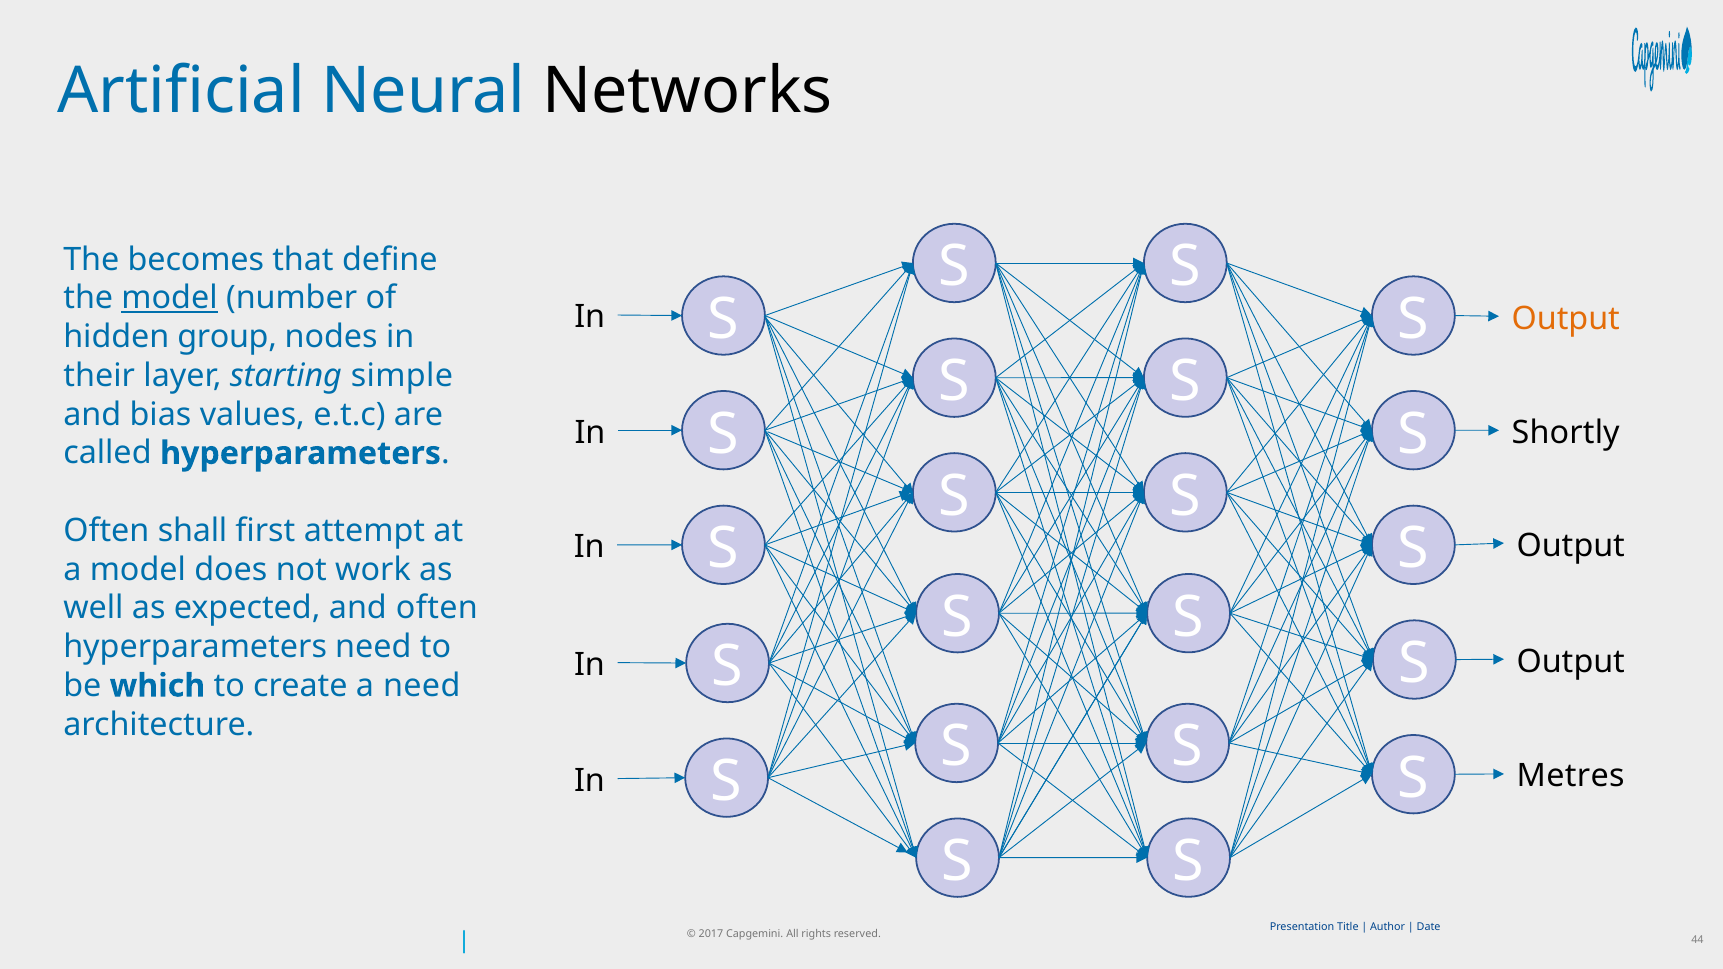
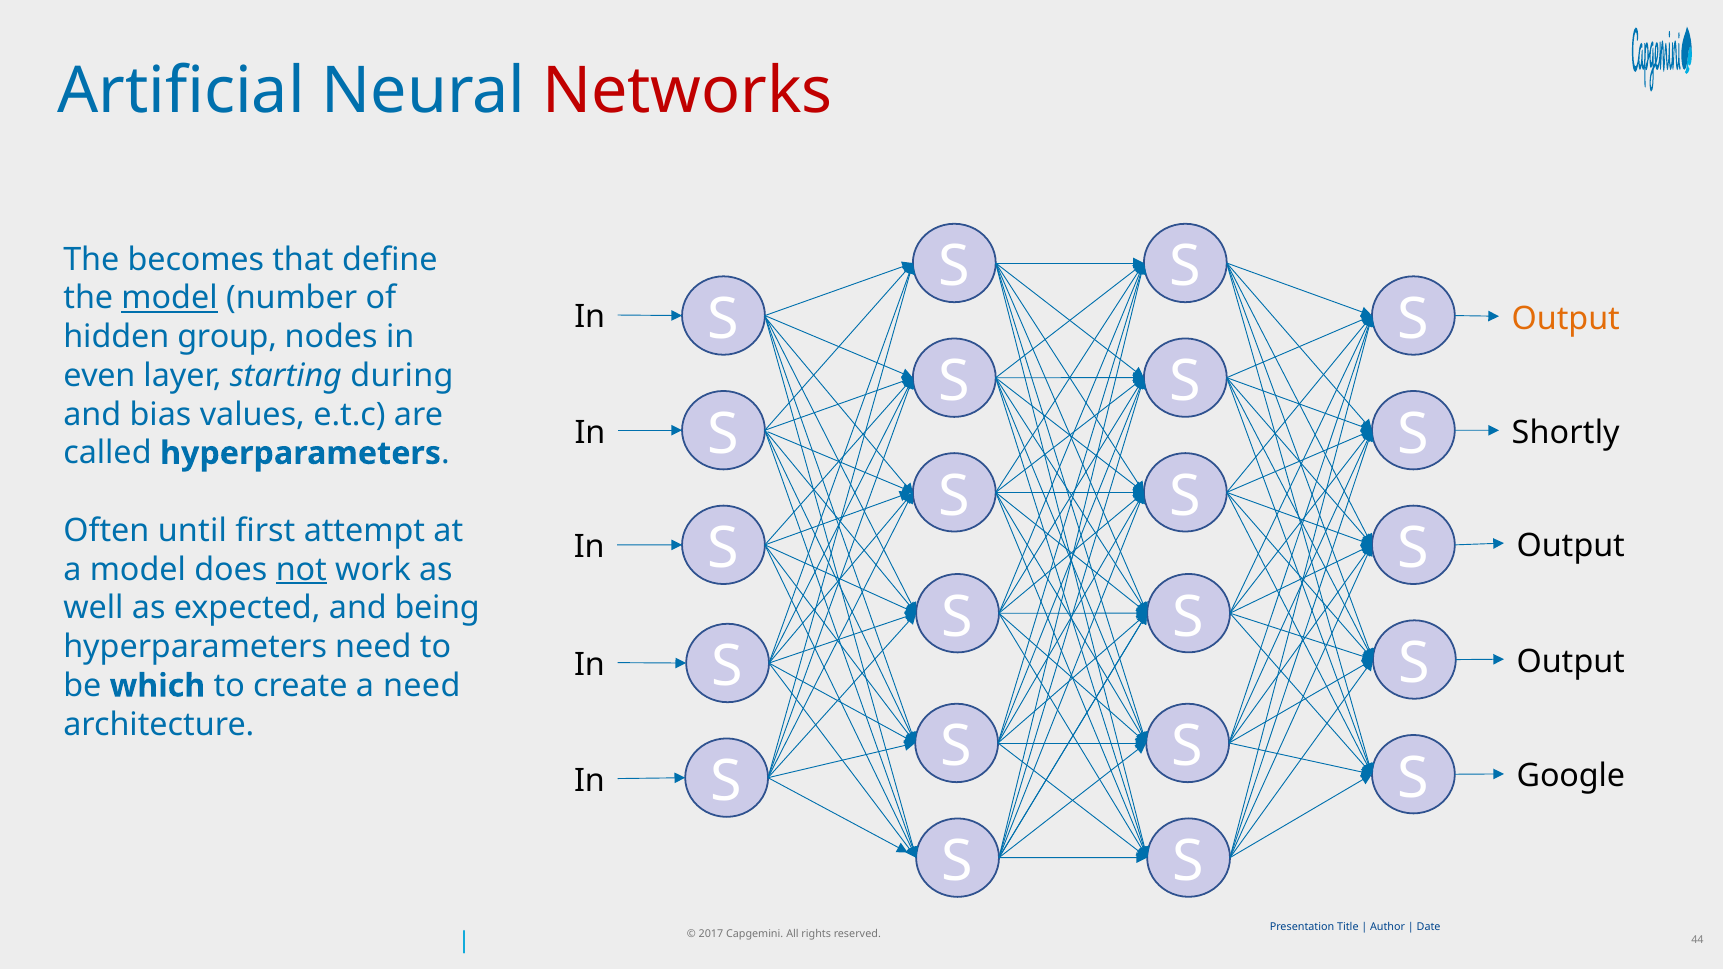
Networks colour: black -> red
their: their -> even
simple: simple -> during
shall: shall -> until
not underline: none -> present
and often: often -> being
Metres: Metres -> Google
